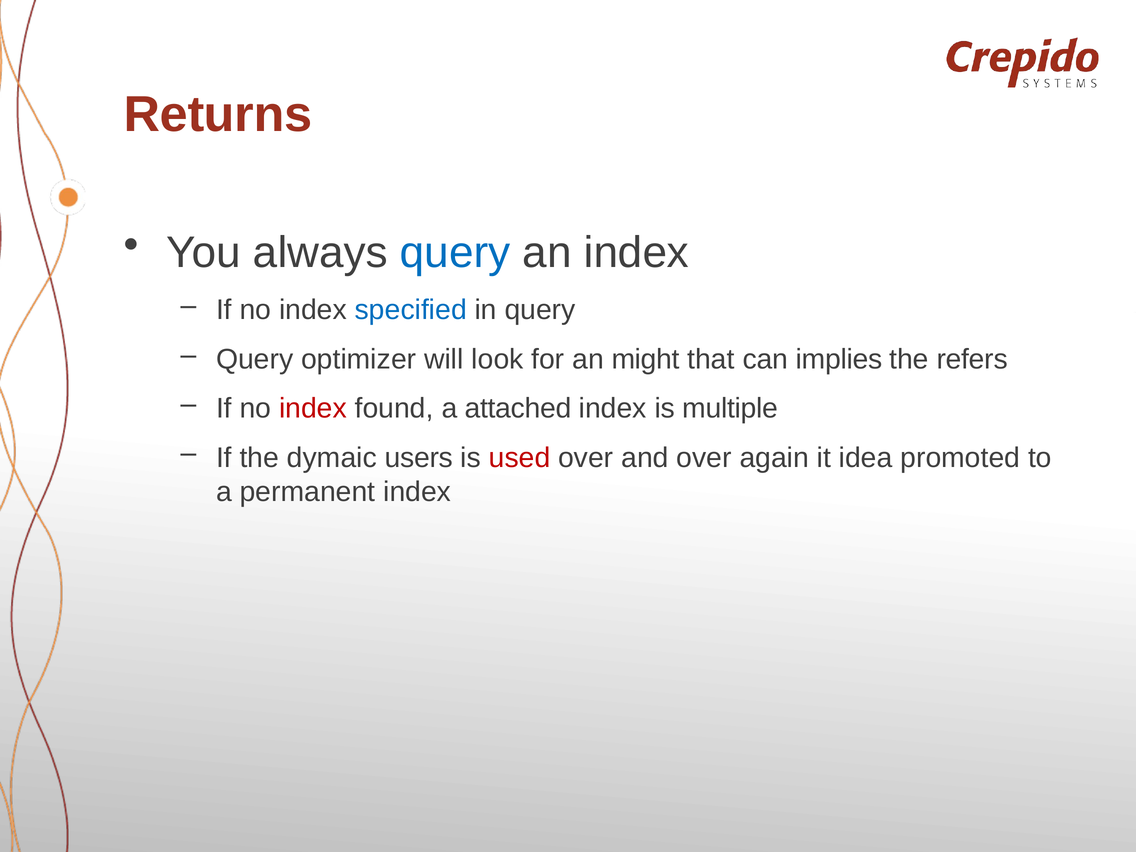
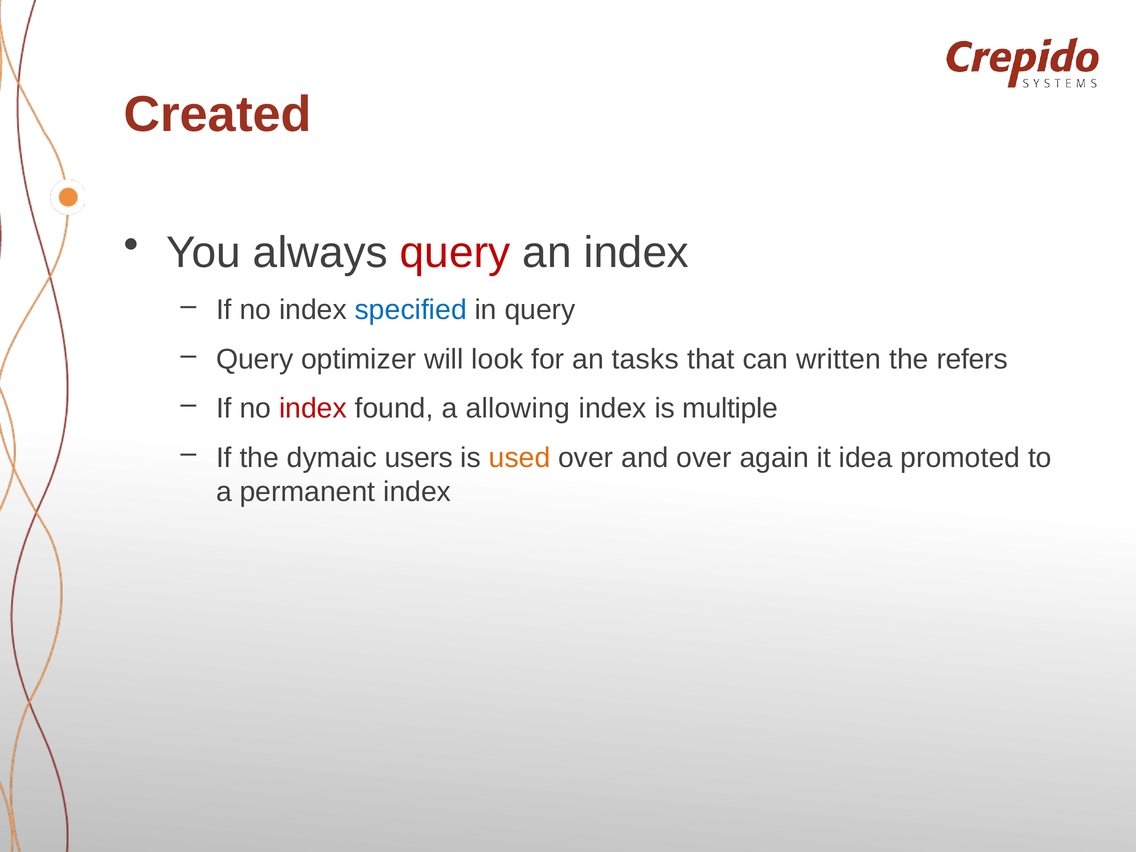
Returns: Returns -> Created
query at (455, 252) colour: blue -> red
might: might -> tasks
implies: implies -> written
attached: attached -> allowing
used colour: red -> orange
